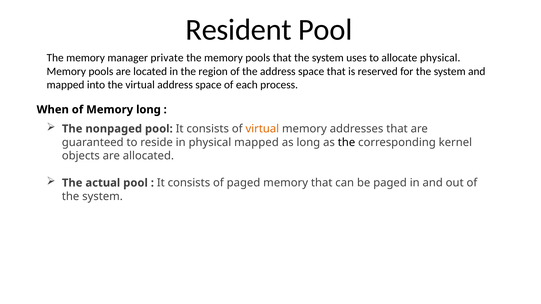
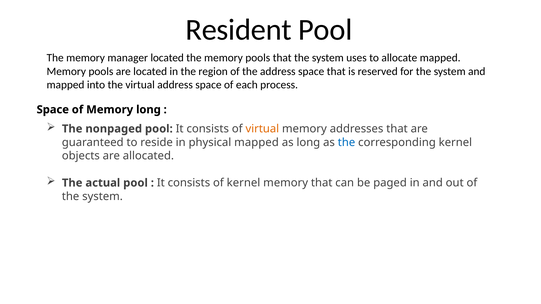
manager private: private -> located
allocate physical: physical -> mapped
When at (53, 110): When -> Space
the at (346, 142) colour: black -> blue
of paged: paged -> kernel
